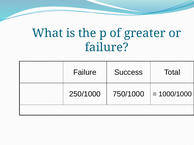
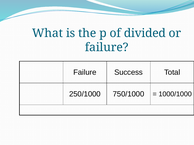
greater: greater -> divided
